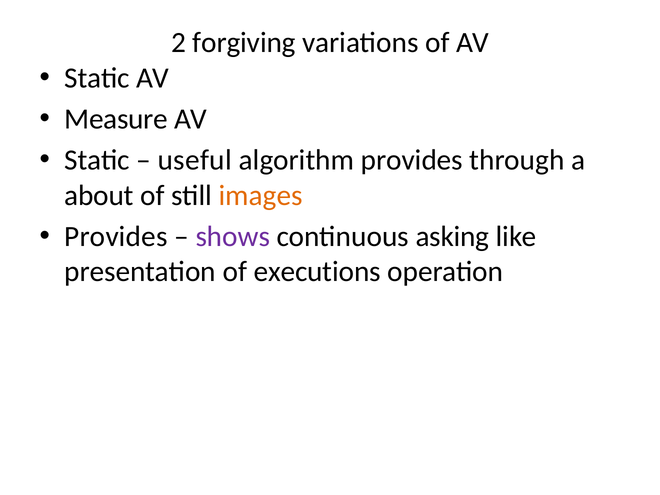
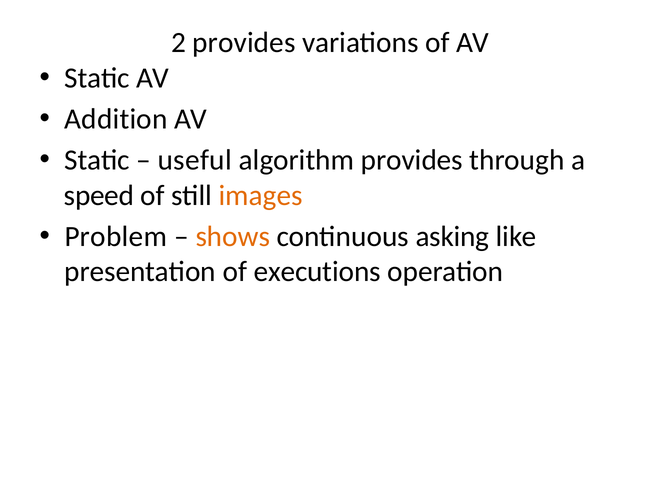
2 forgiving: forgiving -> provides
Measure: Measure -> Addition
about: about -> speed
Provides at (116, 236): Provides -> Problem
shows colour: purple -> orange
